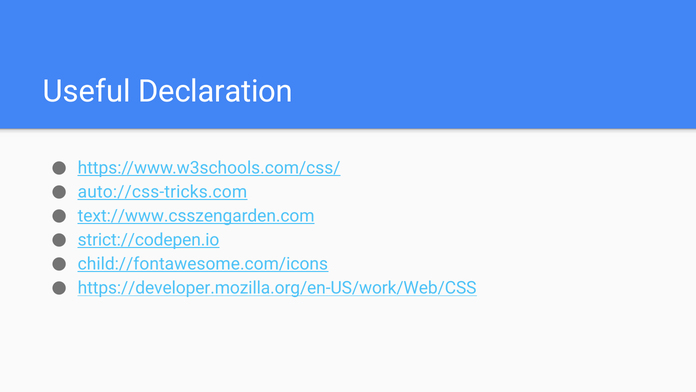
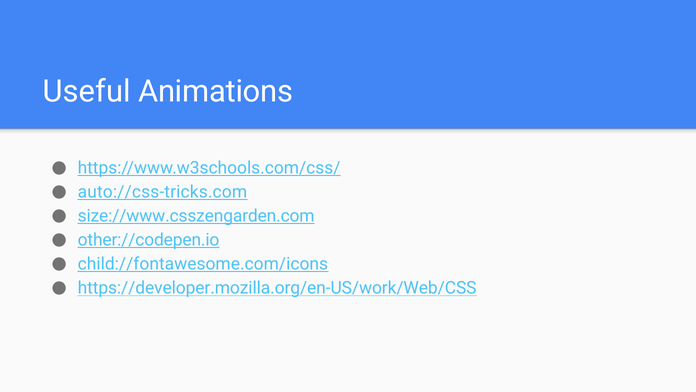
Declaration: Declaration -> Animations
text://www.csszengarden.com: text://www.csszengarden.com -> size://www.csszengarden.com
strict://codepen.io: strict://codepen.io -> other://codepen.io
